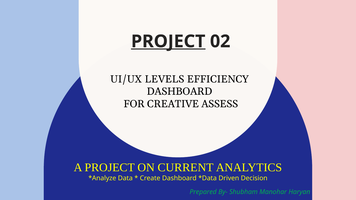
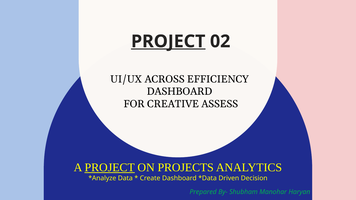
LEVELS: LEVELS -> ACROSS
PROJECT at (110, 168) underline: none -> present
CURRENT: CURRENT -> PROJECTS
